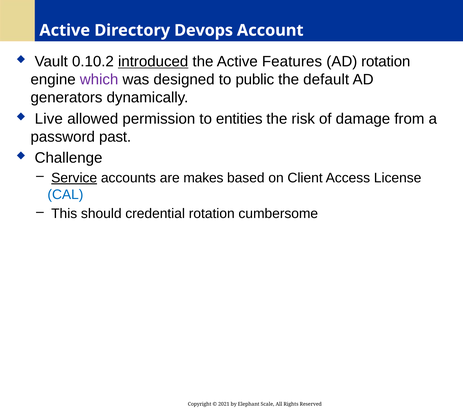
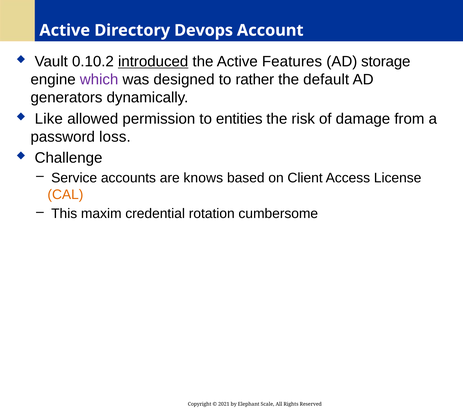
AD rotation: rotation -> storage
public: public -> rather
Live: Live -> Like
past: past -> loss
Service underline: present -> none
makes: makes -> knows
CAL colour: blue -> orange
should: should -> maxim
